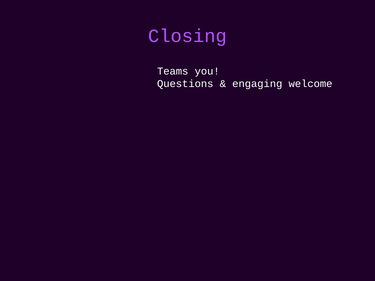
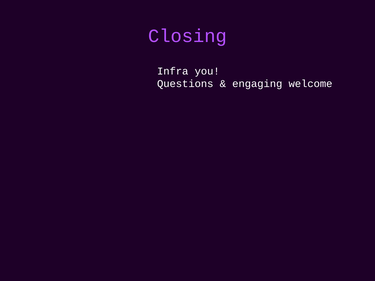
Teams: Teams -> Infra
